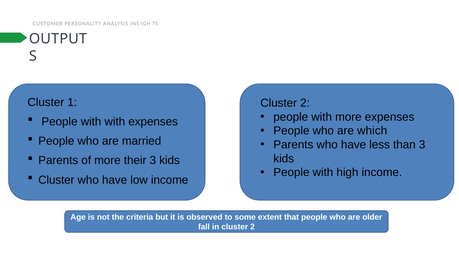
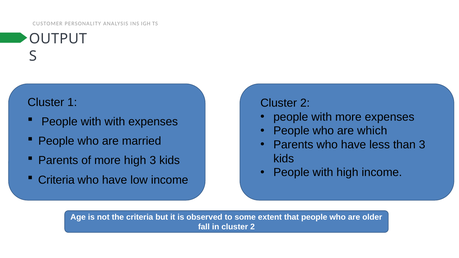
more their: their -> high
Cluster at (56, 180): Cluster -> Criteria
